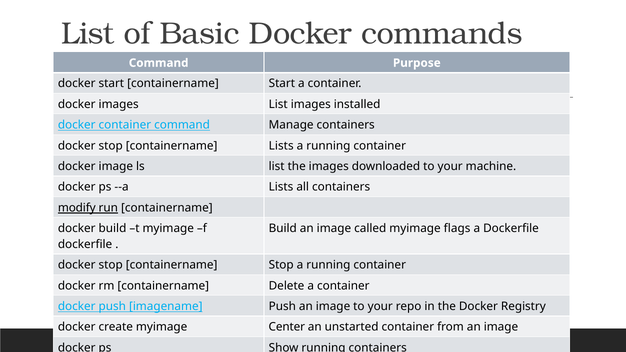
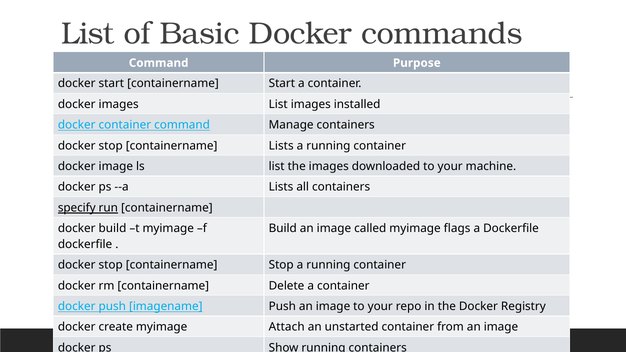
modify: modify -> specify
myimage Center: Center -> Attach
